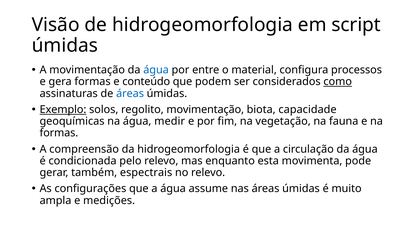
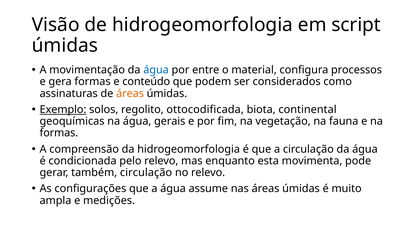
como underline: present -> none
áreas at (130, 93) colour: blue -> orange
regolito movimentação: movimentação -> ottocodificada
capacidade: capacidade -> continental
medir: medir -> gerais
também espectrais: espectrais -> circulação
